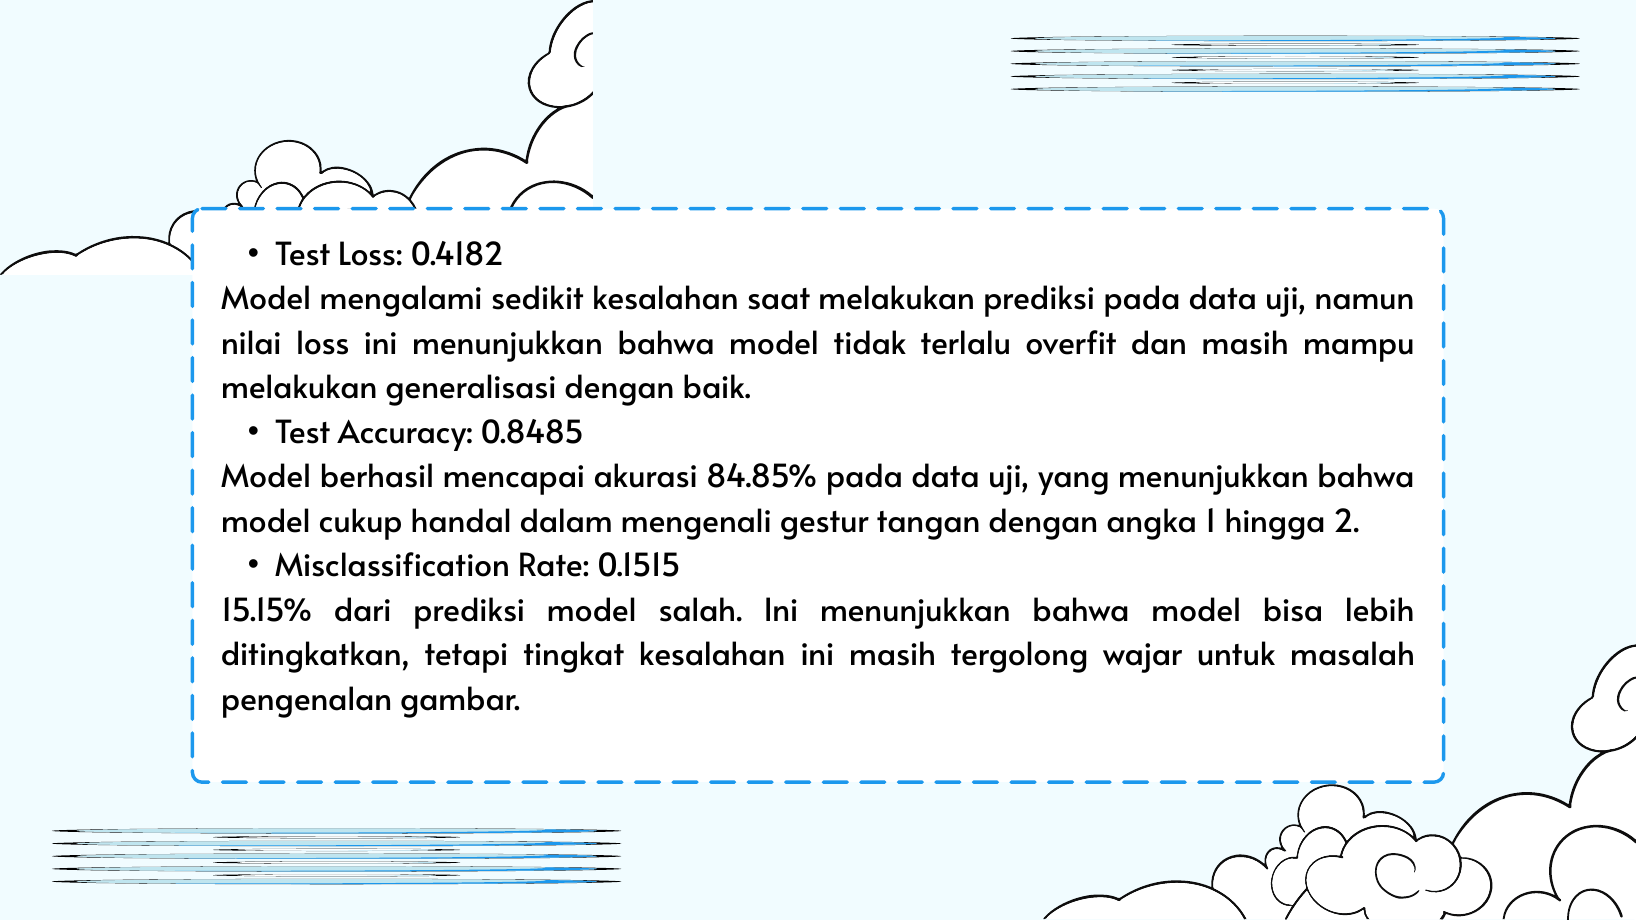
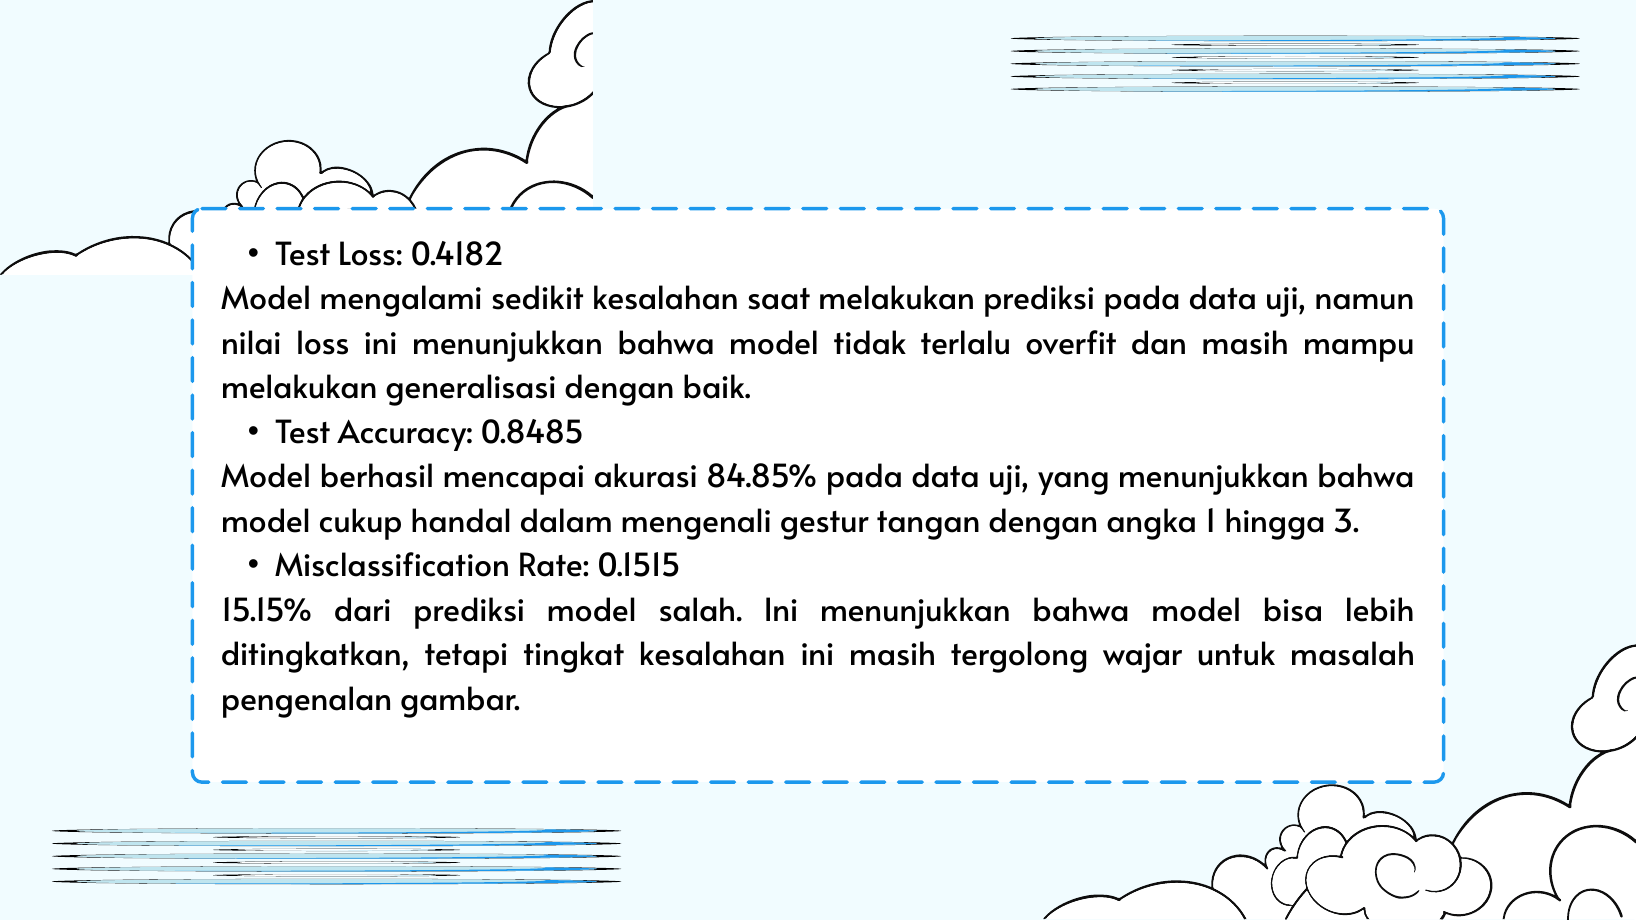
2: 2 -> 3
